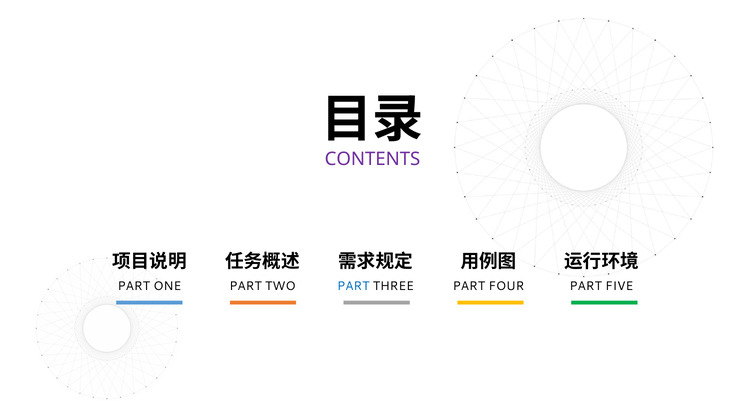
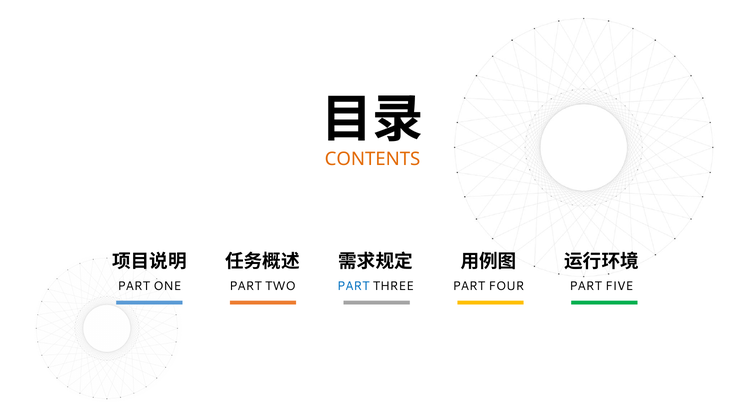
CONTENTS colour: purple -> orange
